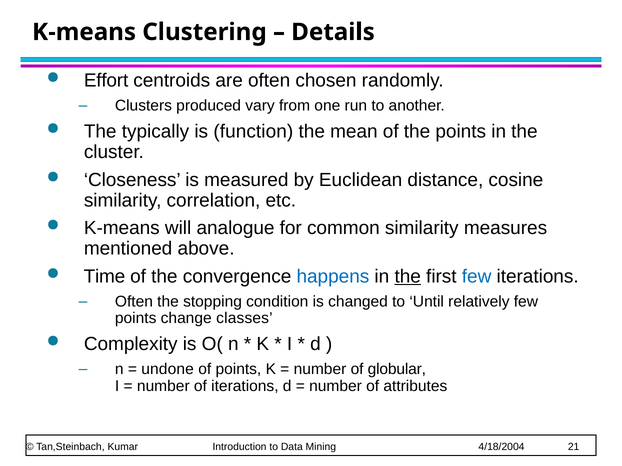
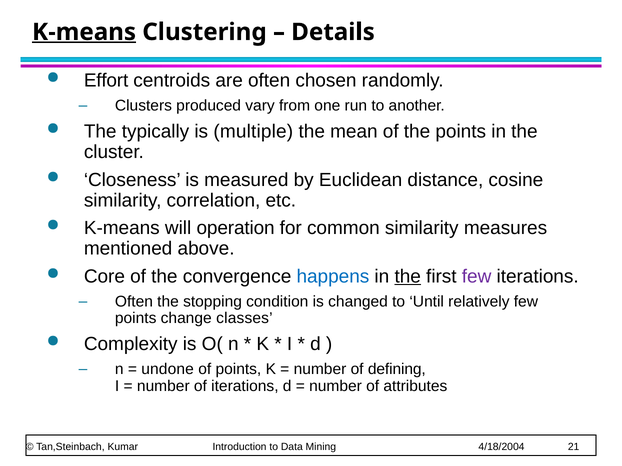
K-means at (84, 32) underline: none -> present
function: function -> multiple
analogue: analogue -> operation
Time: Time -> Core
few at (477, 277) colour: blue -> purple
globular: globular -> defining
